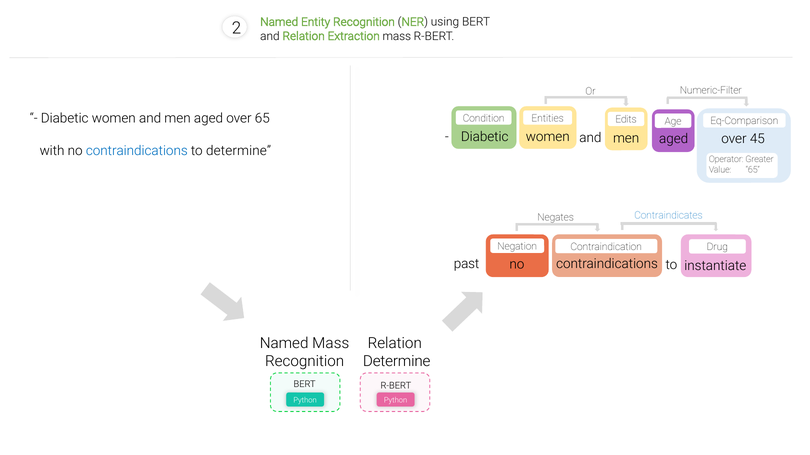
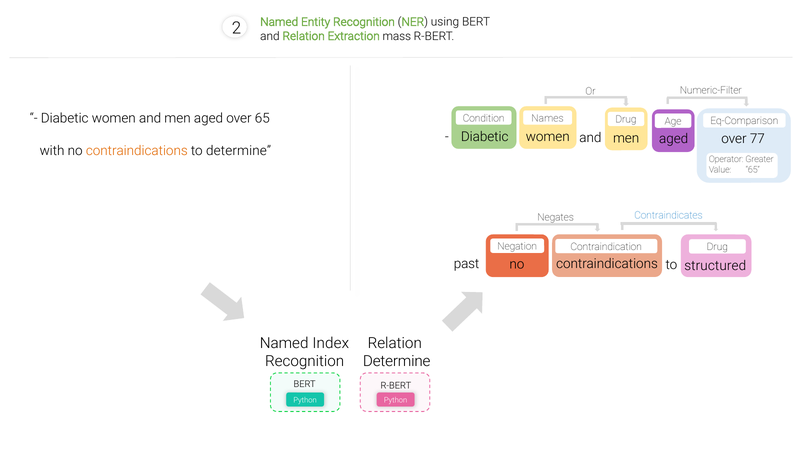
Entities: Entities -> Names
Edits at (626, 120): Edits -> Drug
45: 45 -> 77
contraindications at (137, 151) colour: blue -> orange
instantiate: instantiate -> structured
Named Mass: Mass -> Index
